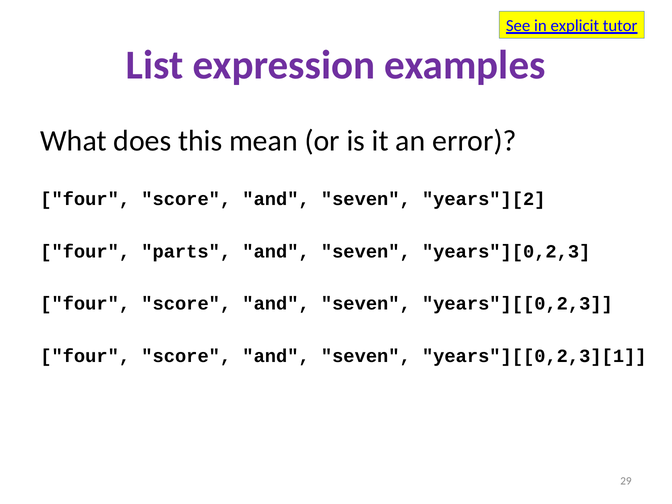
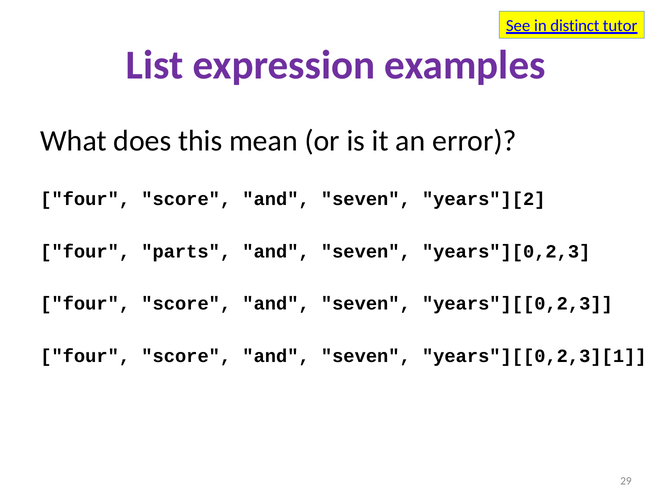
explicit: explicit -> distinct
